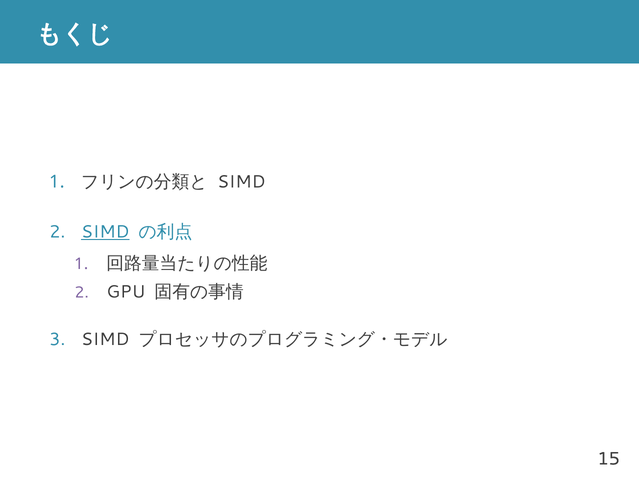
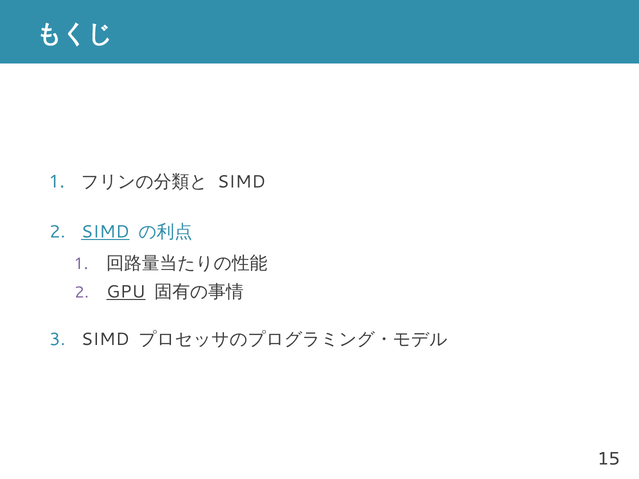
GPU underline: none -> present
